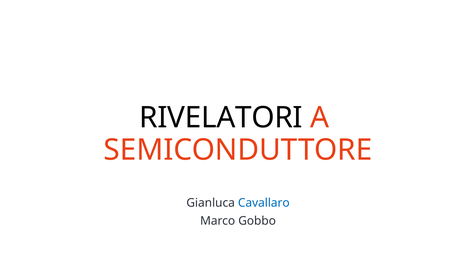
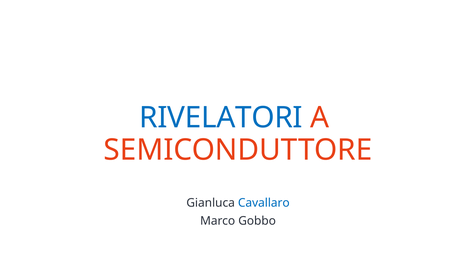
RIVELATORI colour: black -> blue
